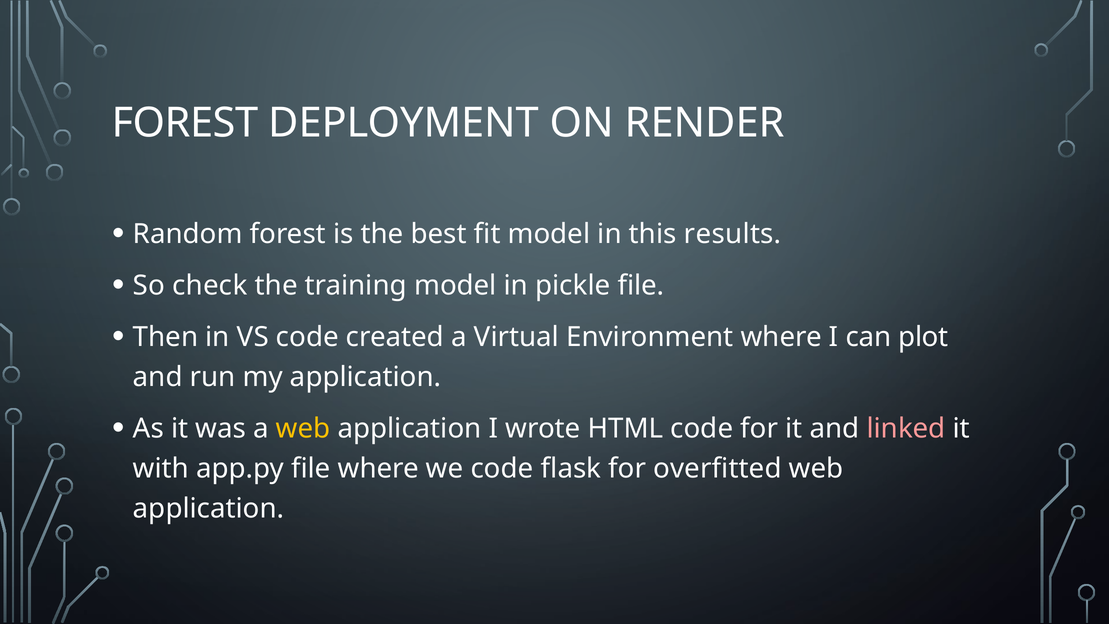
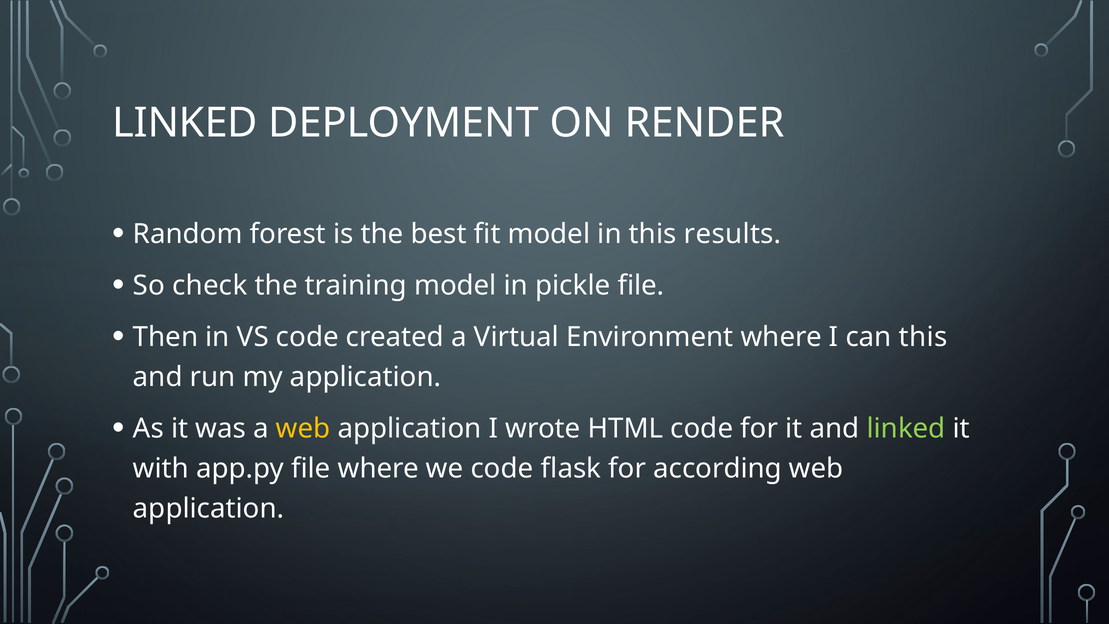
FOREST at (185, 123): FOREST -> LINKED
can plot: plot -> this
linked at (906, 428) colour: pink -> light green
overfitted: overfitted -> according
